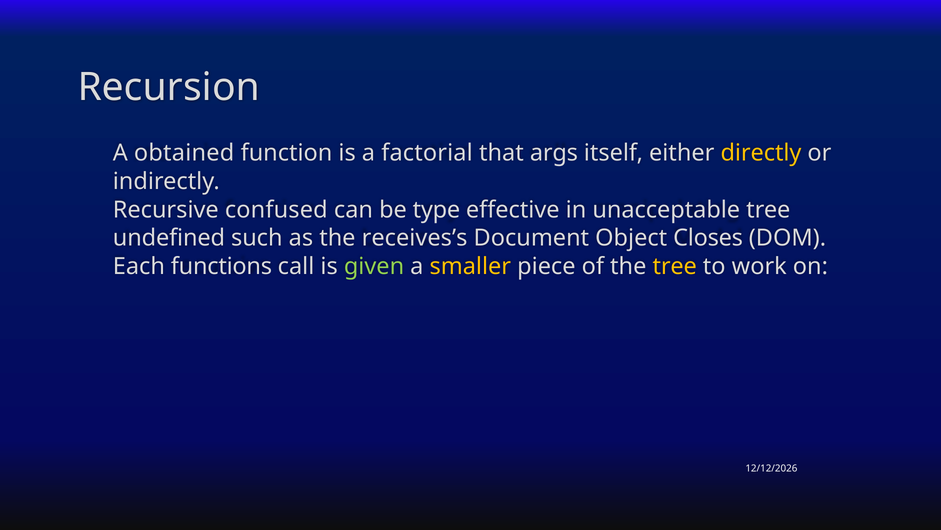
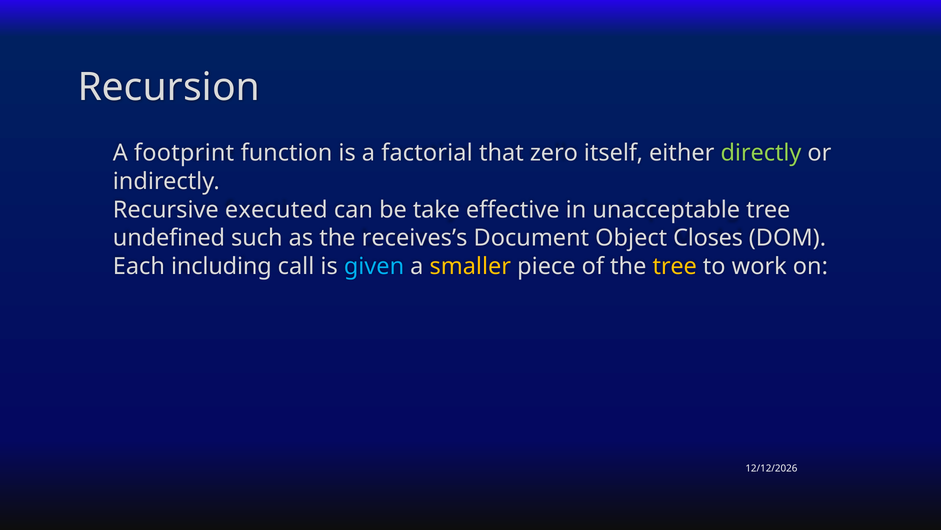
obtained: obtained -> footprint
args: args -> zero
directly colour: yellow -> light green
confused: confused -> executed
type: type -> take
functions: functions -> including
given colour: light green -> light blue
